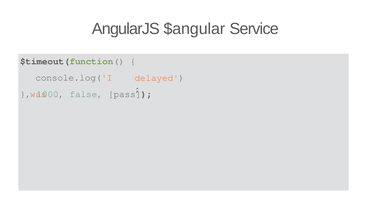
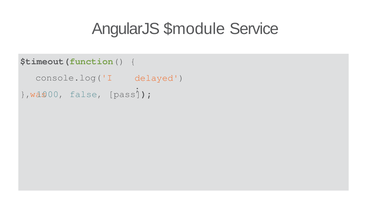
$angular: $angular -> $module
